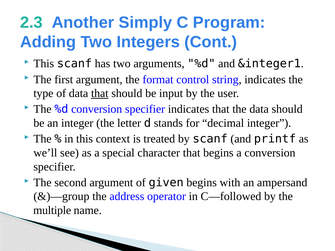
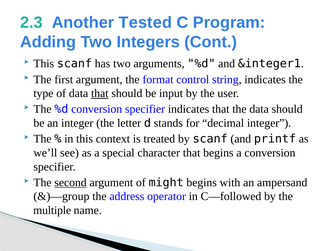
Simply: Simply -> Tested
second underline: none -> present
given: given -> might
